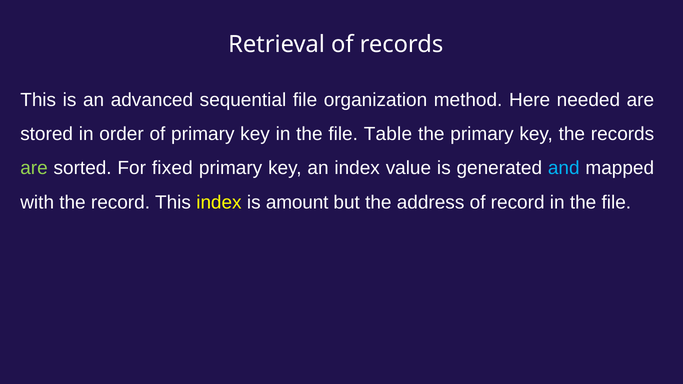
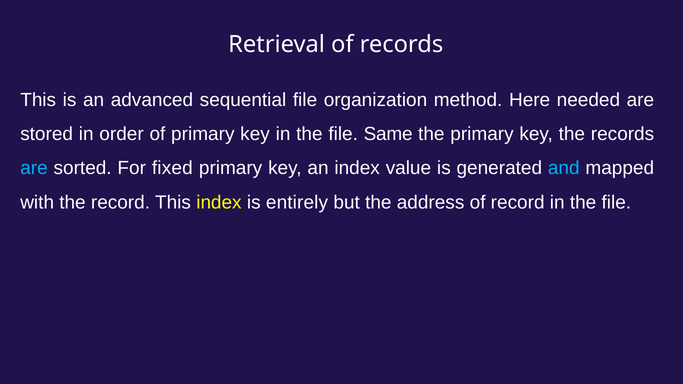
Table: Table -> Same
are at (34, 168) colour: light green -> light blue
amount: amount -> entirely
